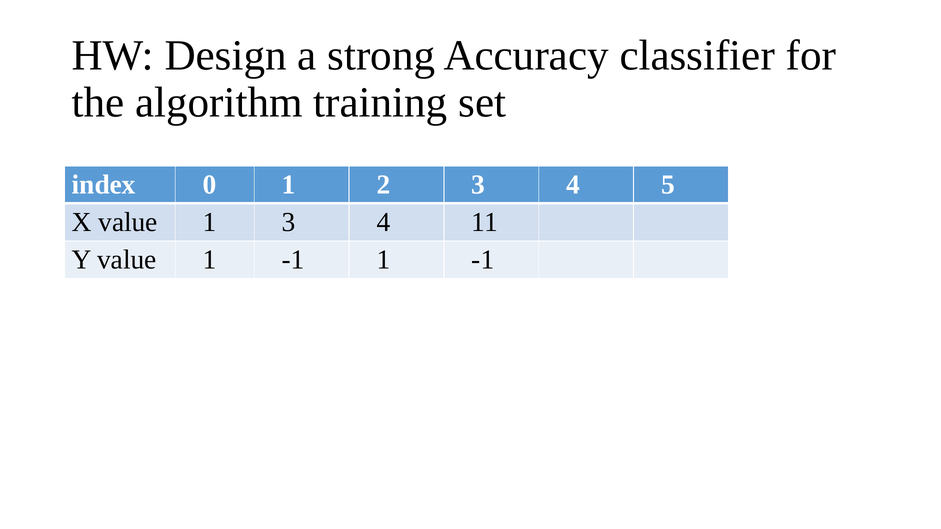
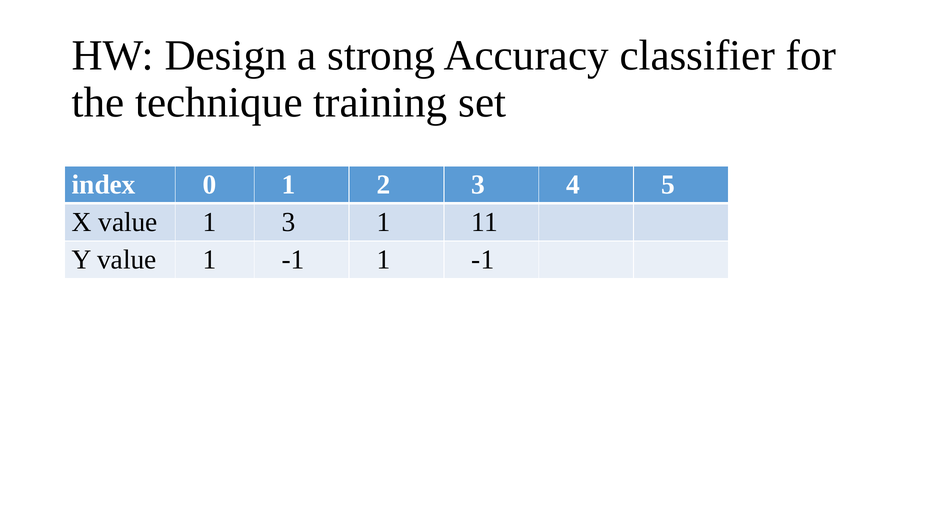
algorithm: algorithm -> technique
1 3 4: 4 -> 1
